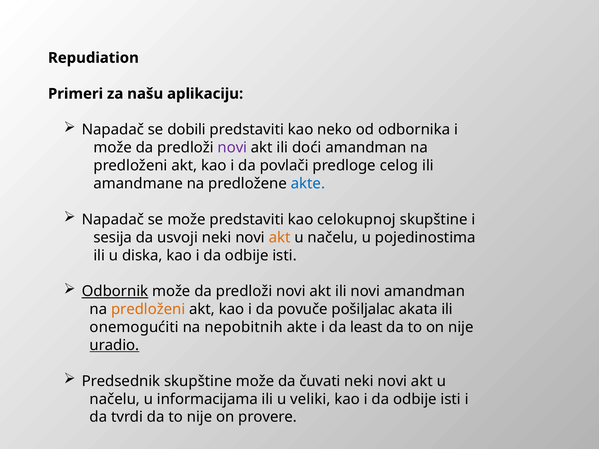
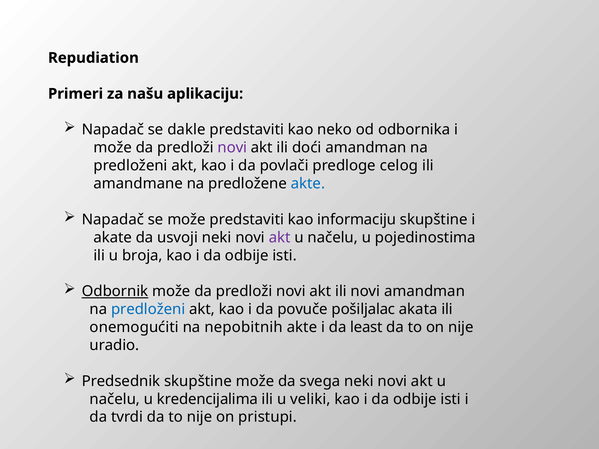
dobili: dobili -> dakle
celokupnoj: celokupnoj -> informaciju
sesija: sesija -> akate
akt at (280, 238) colour: orange -> purple
diska: diska -> broja
predloženi at (148, 309) colour: orange -> blue
uradio underline: present -> none
čuvati: čuvati -> svega
informacijama: informacijama -> kredencijalima
provere: provere -> pristupi
